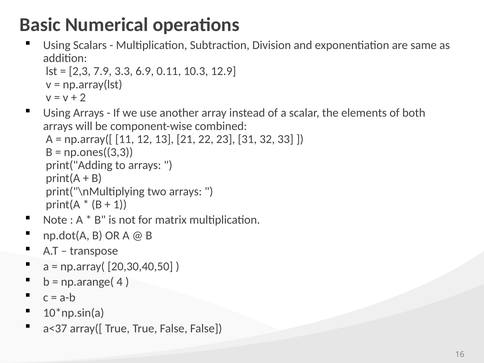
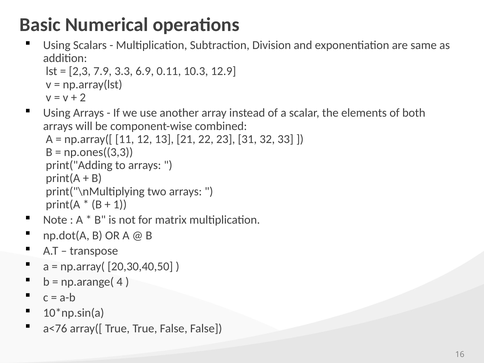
a<37: a<37 -> a<76
